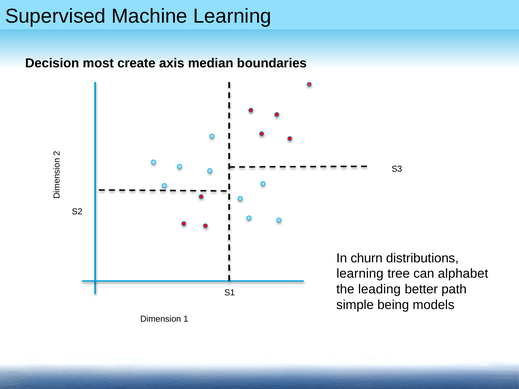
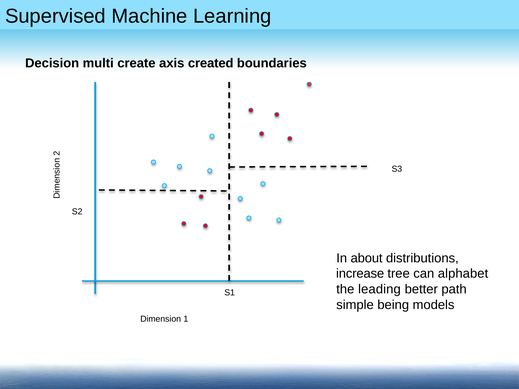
most: most -> multi
median: median -> created
churn: churn -> about
learning at (360, 274): learning -> increase
